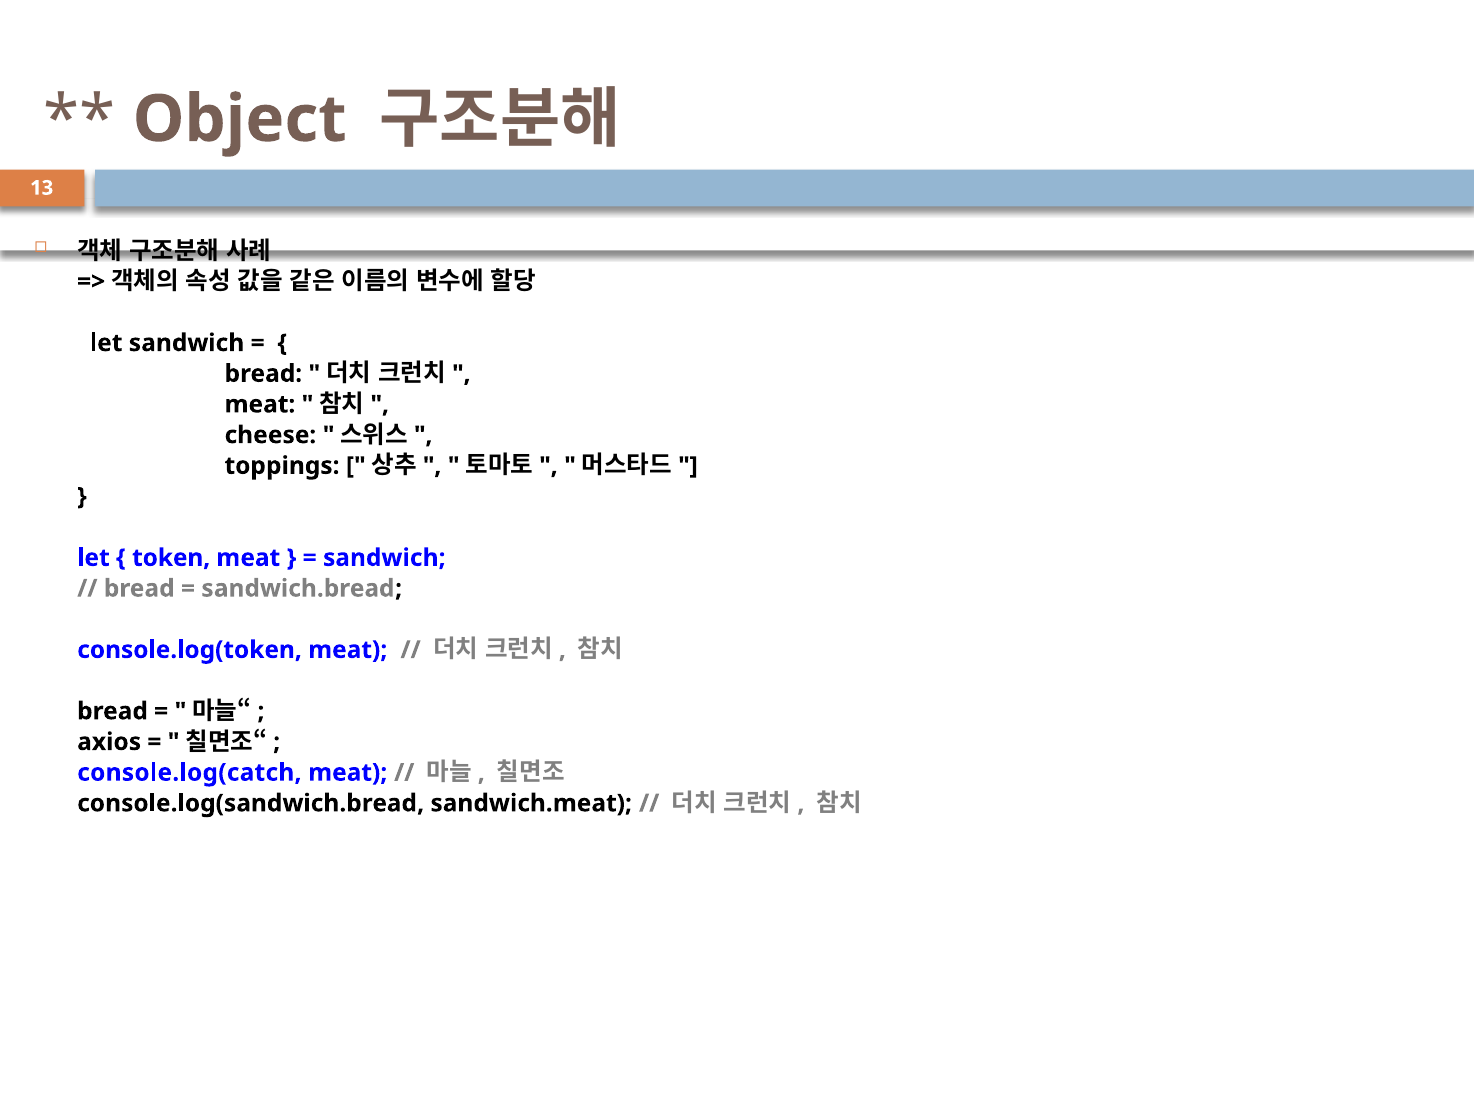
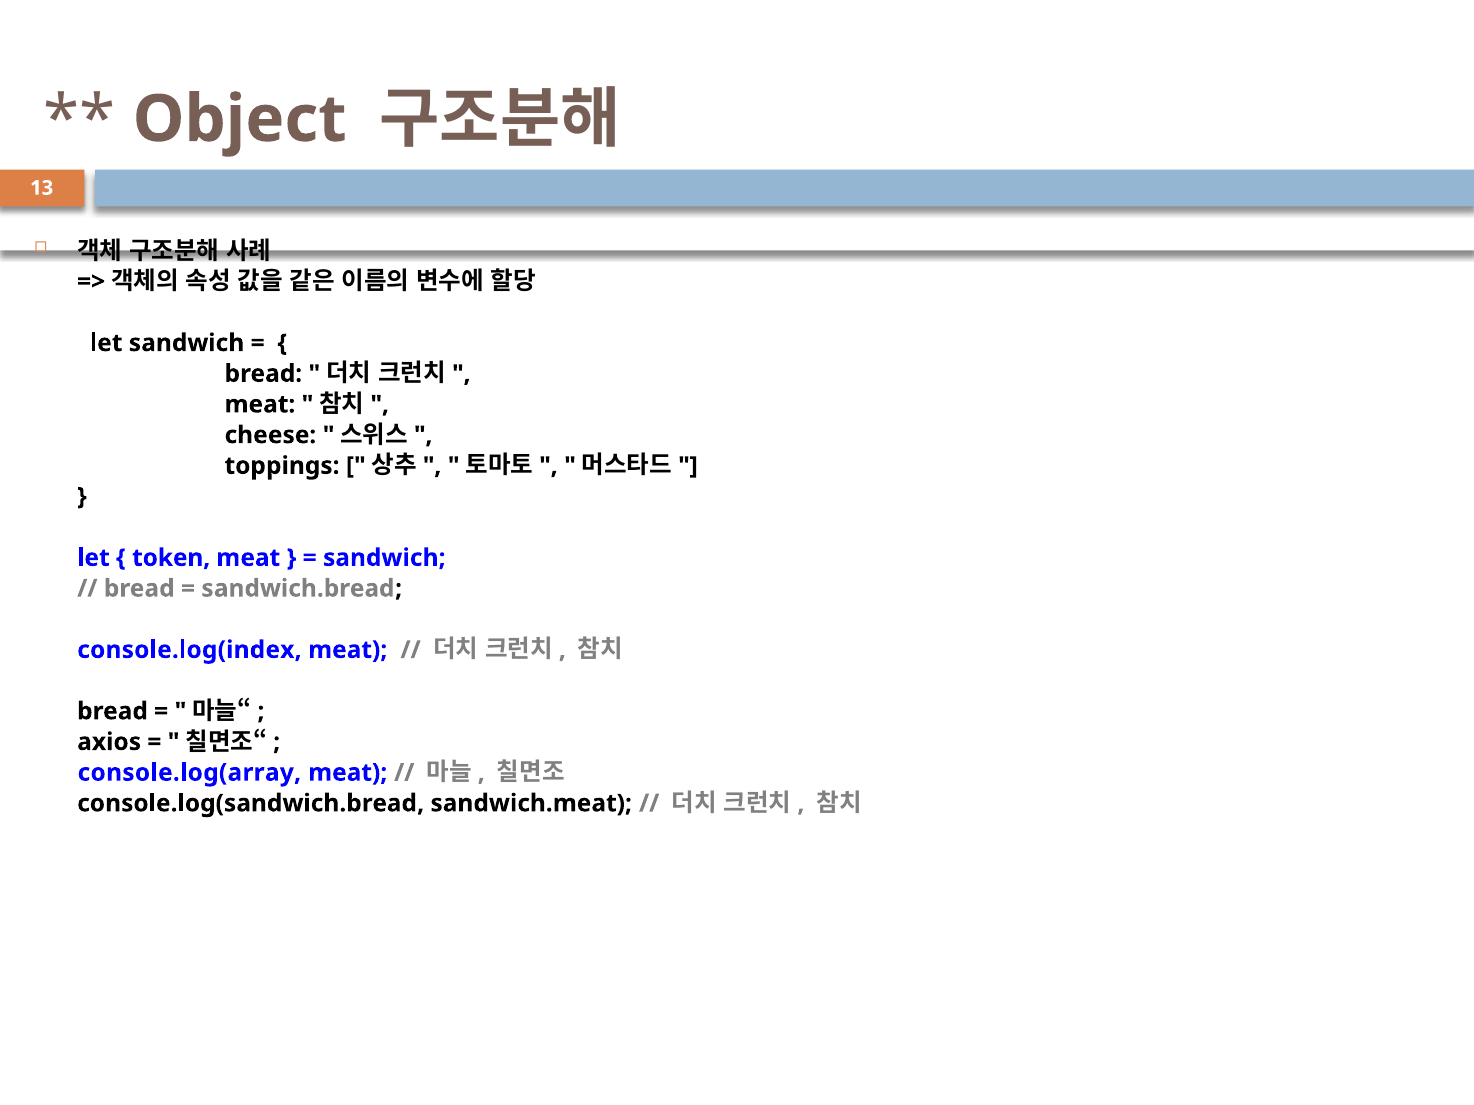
console.log(token: console.log(token -> console.log(index
console.log(catch: console.log(catch -> console.log(array
